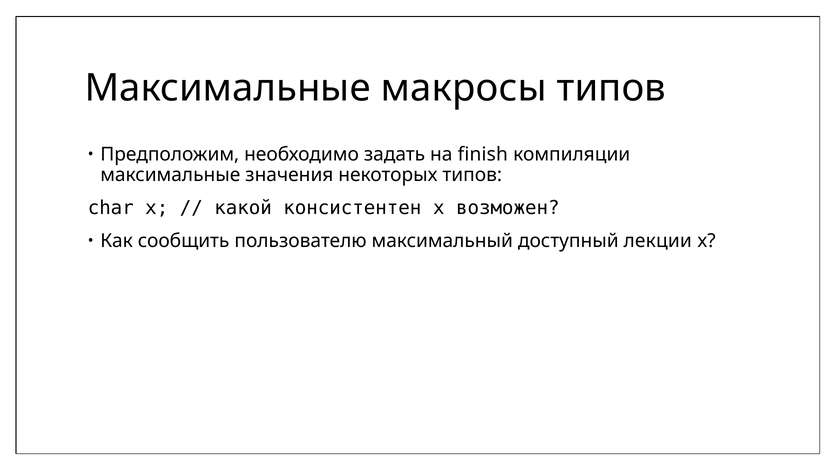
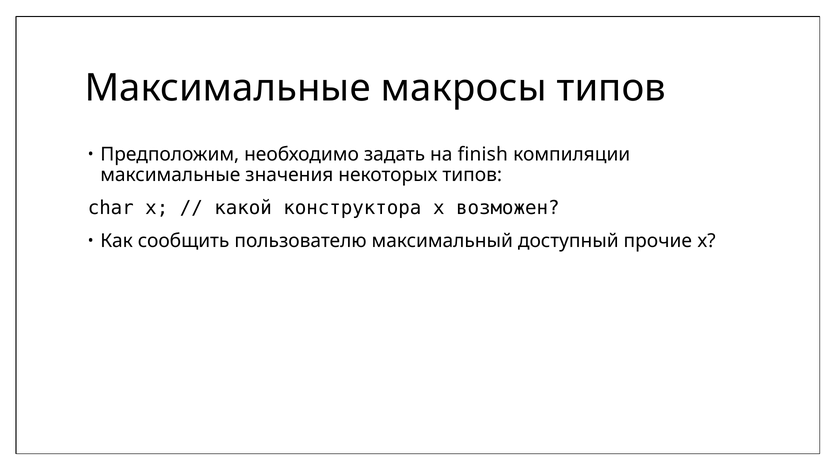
консистентен: консистентен -> конструктора
лекции: лекции -> прочие
